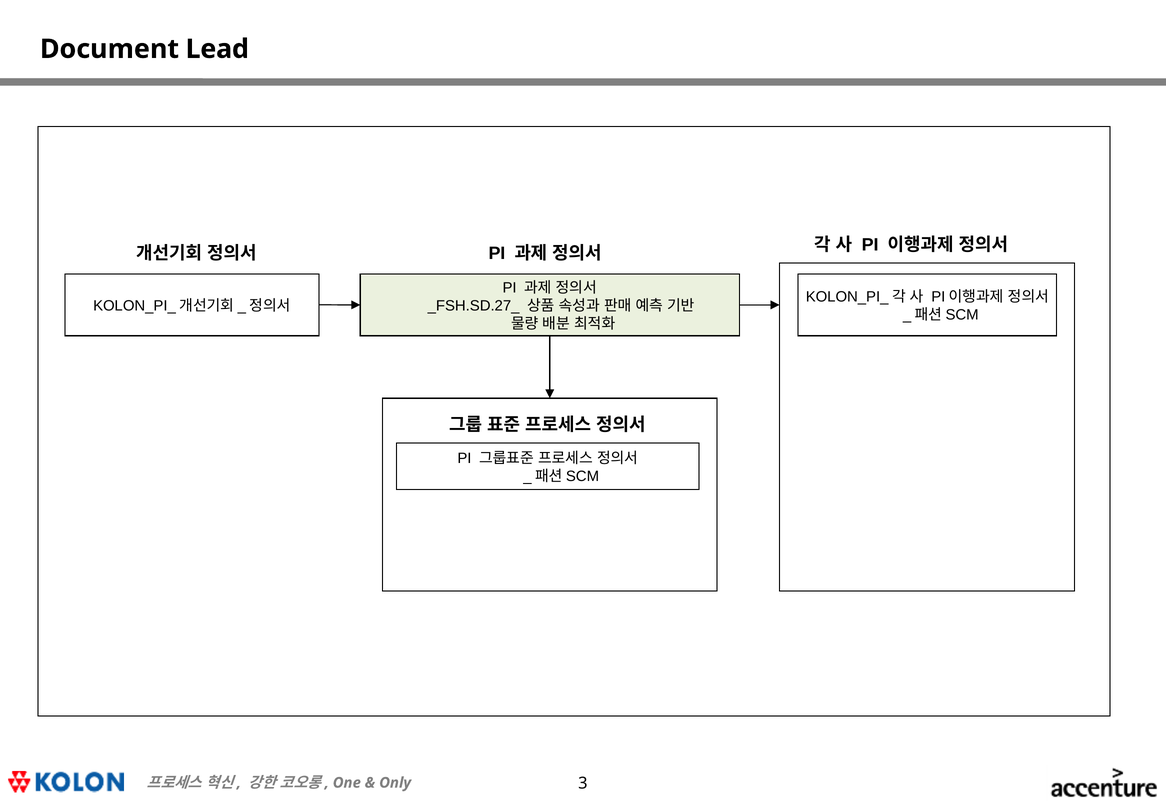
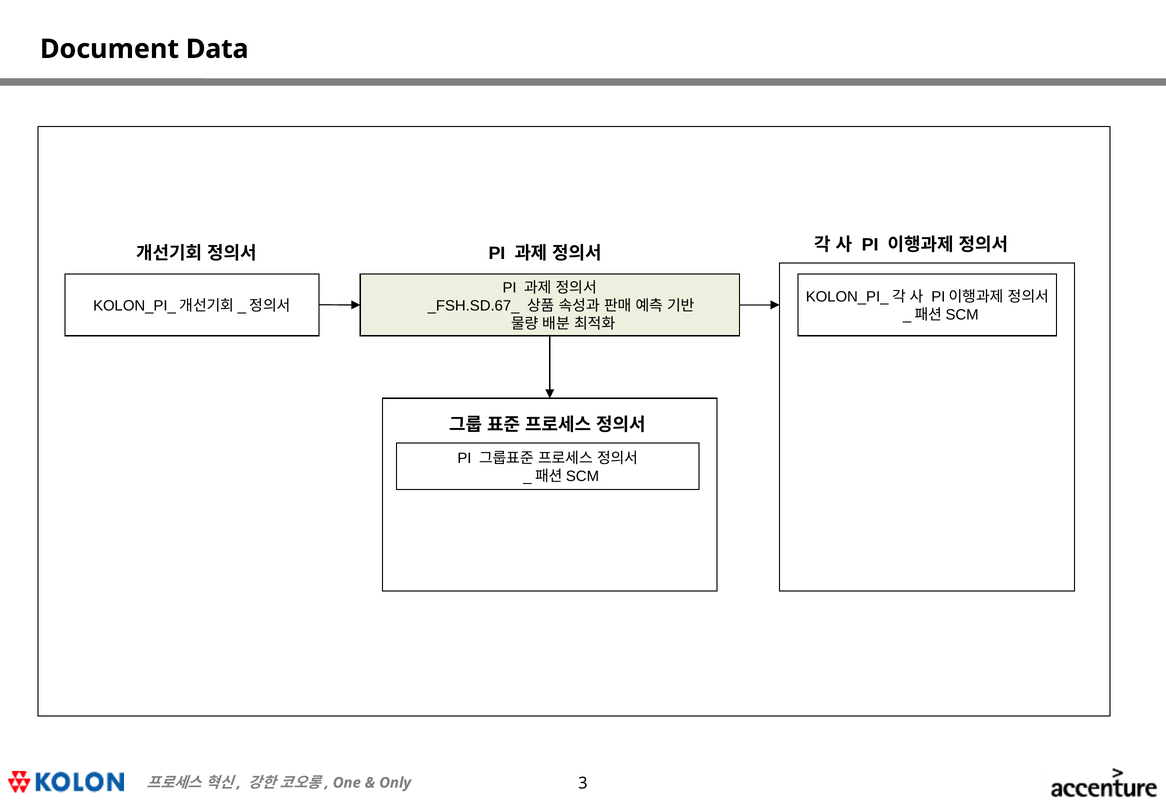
Lead: Lead -> Data
_FSH.SD.27_: _FSH.SD.27_ -> _FSH.SD.67_
